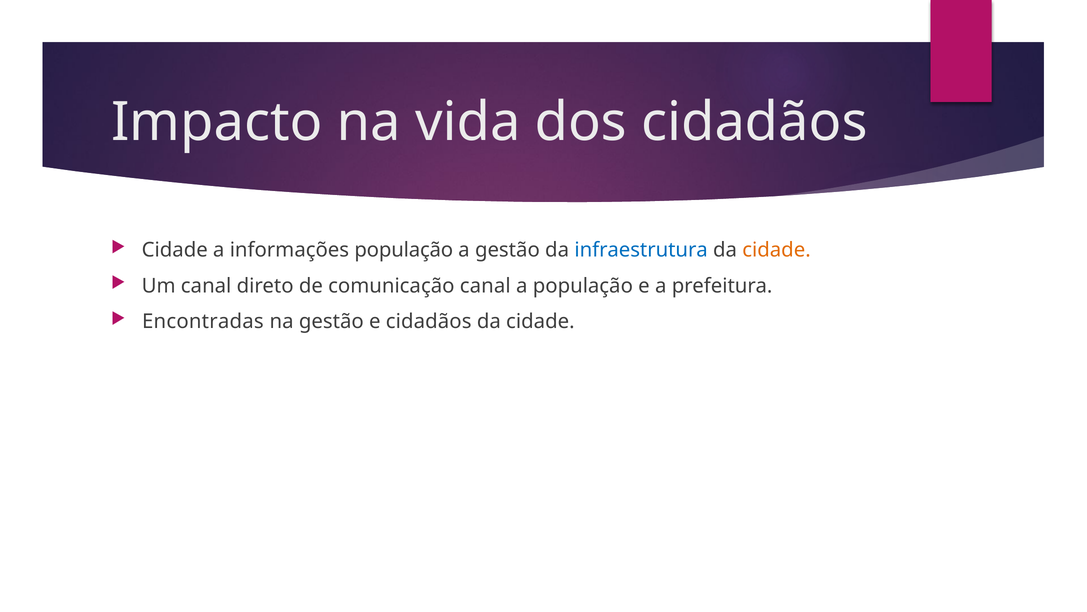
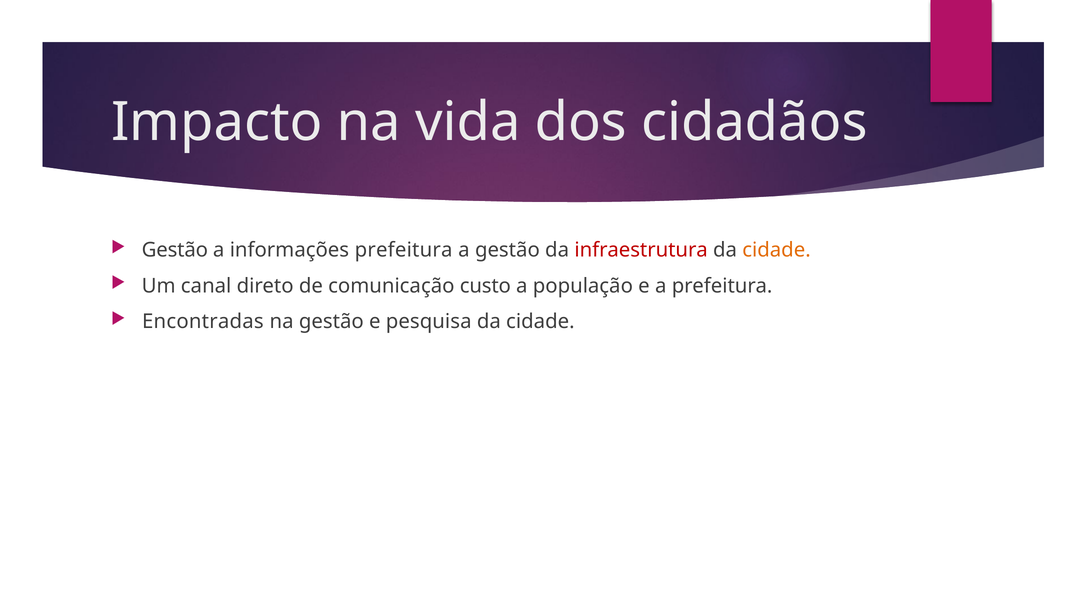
Cidade at (175, 250): Cidade -> Gestão
informações população: população -> prefeitura
infraestrutura colour: blue -> red
comunicação canal: canal -> custo
e cidadãos: cidadãos -> pesquisa
